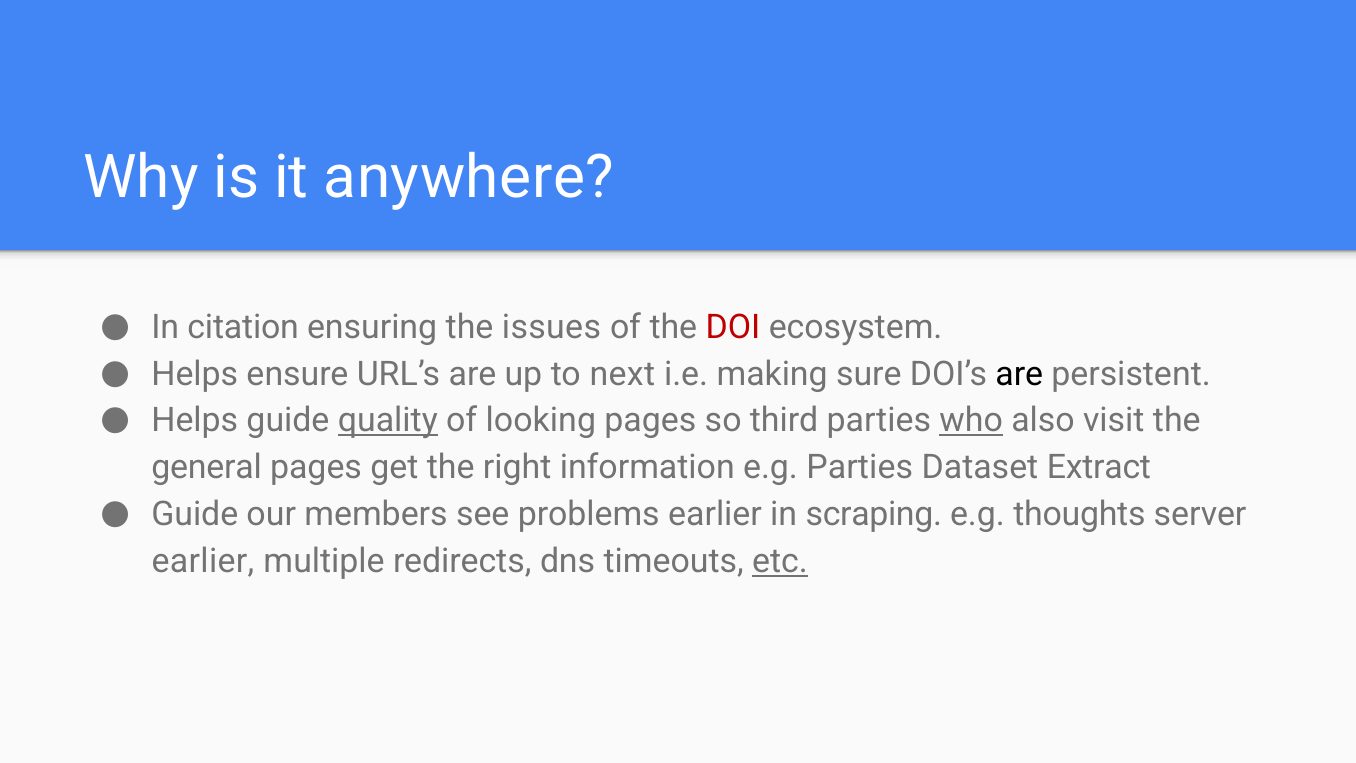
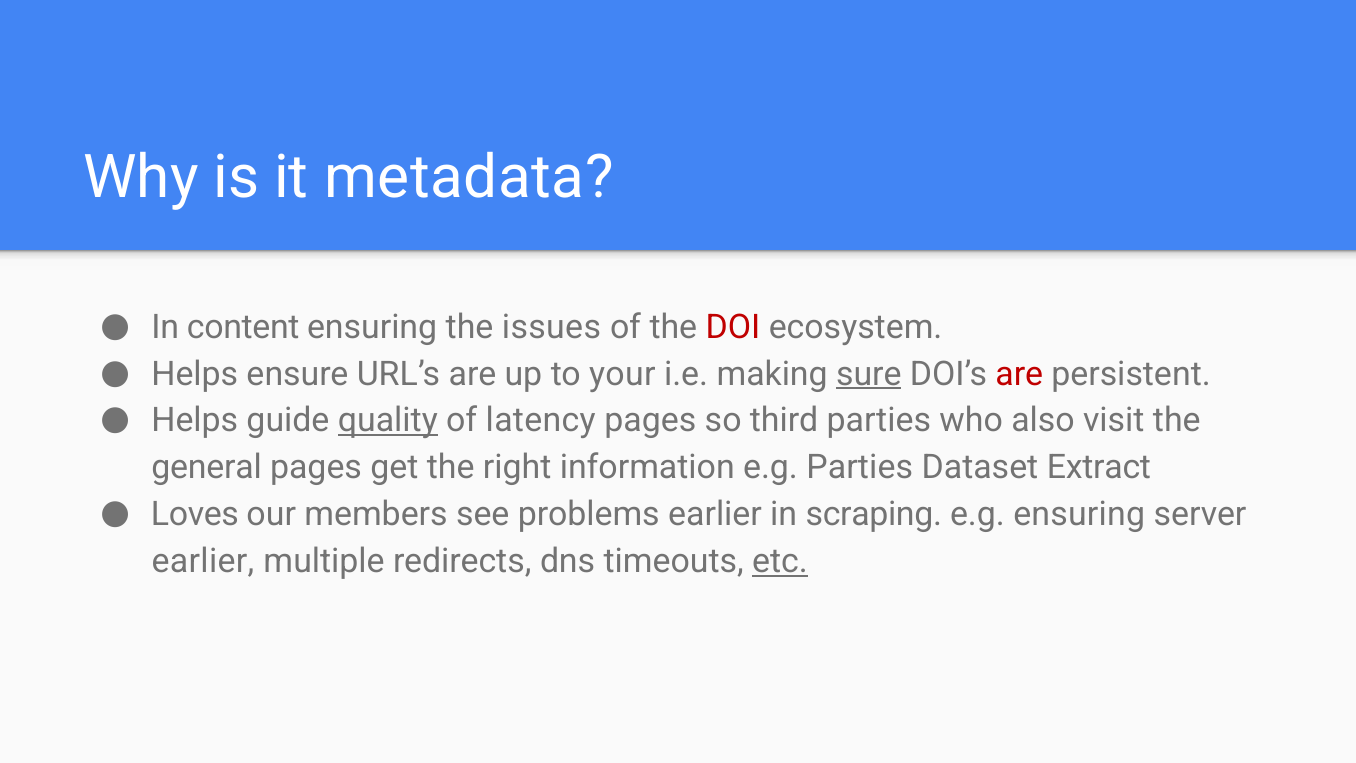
anywhere: anywhere -> metadata
citation: citation -> content
next: next -> your
sure underline: none -> present
are at (1019, 374) colour: black -> red
looking: looking -> latency
who underline: present -> none
Guide at (195, 514): Guide -> Loves
e.g thoughts: thoughts -> ensuring
